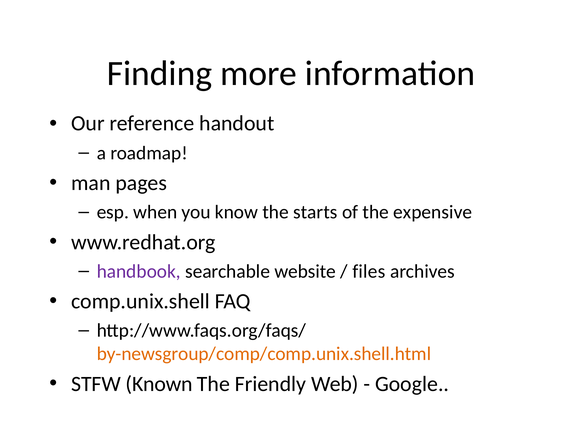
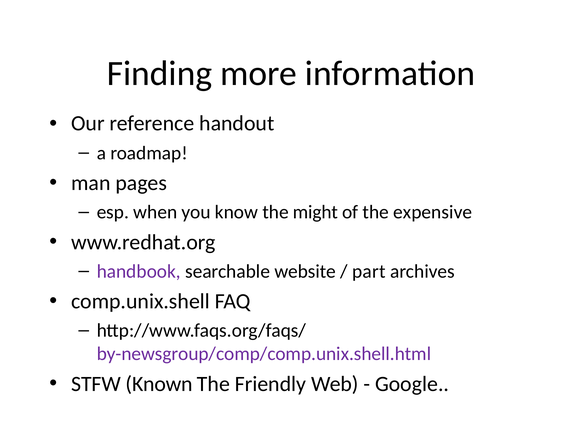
starts: starts -> might
files: files -> part
by-newsgroup/comp/comp.unix.shell.html colour: orange -> purple
